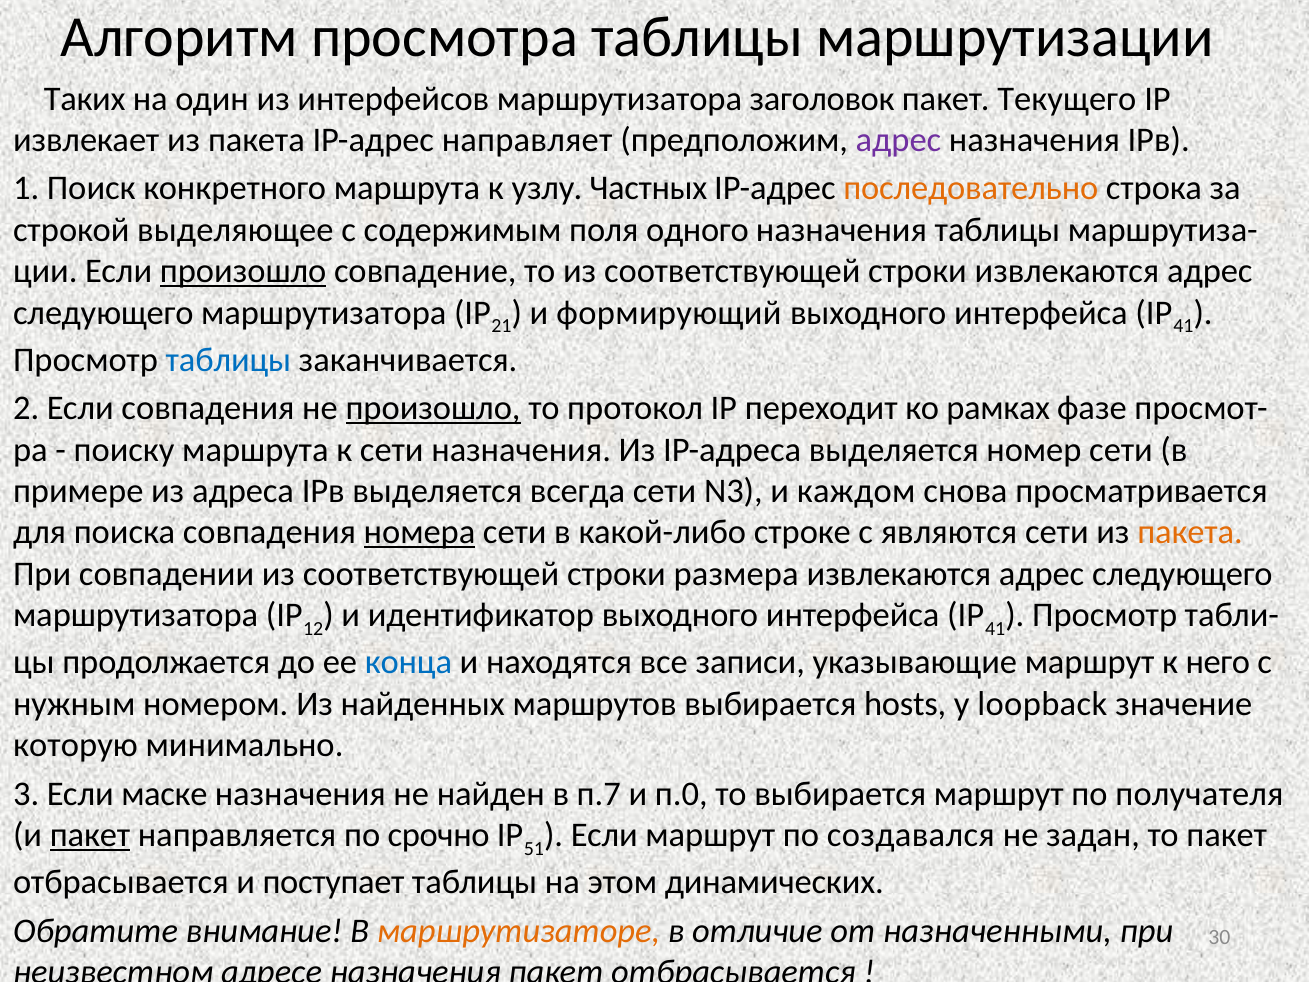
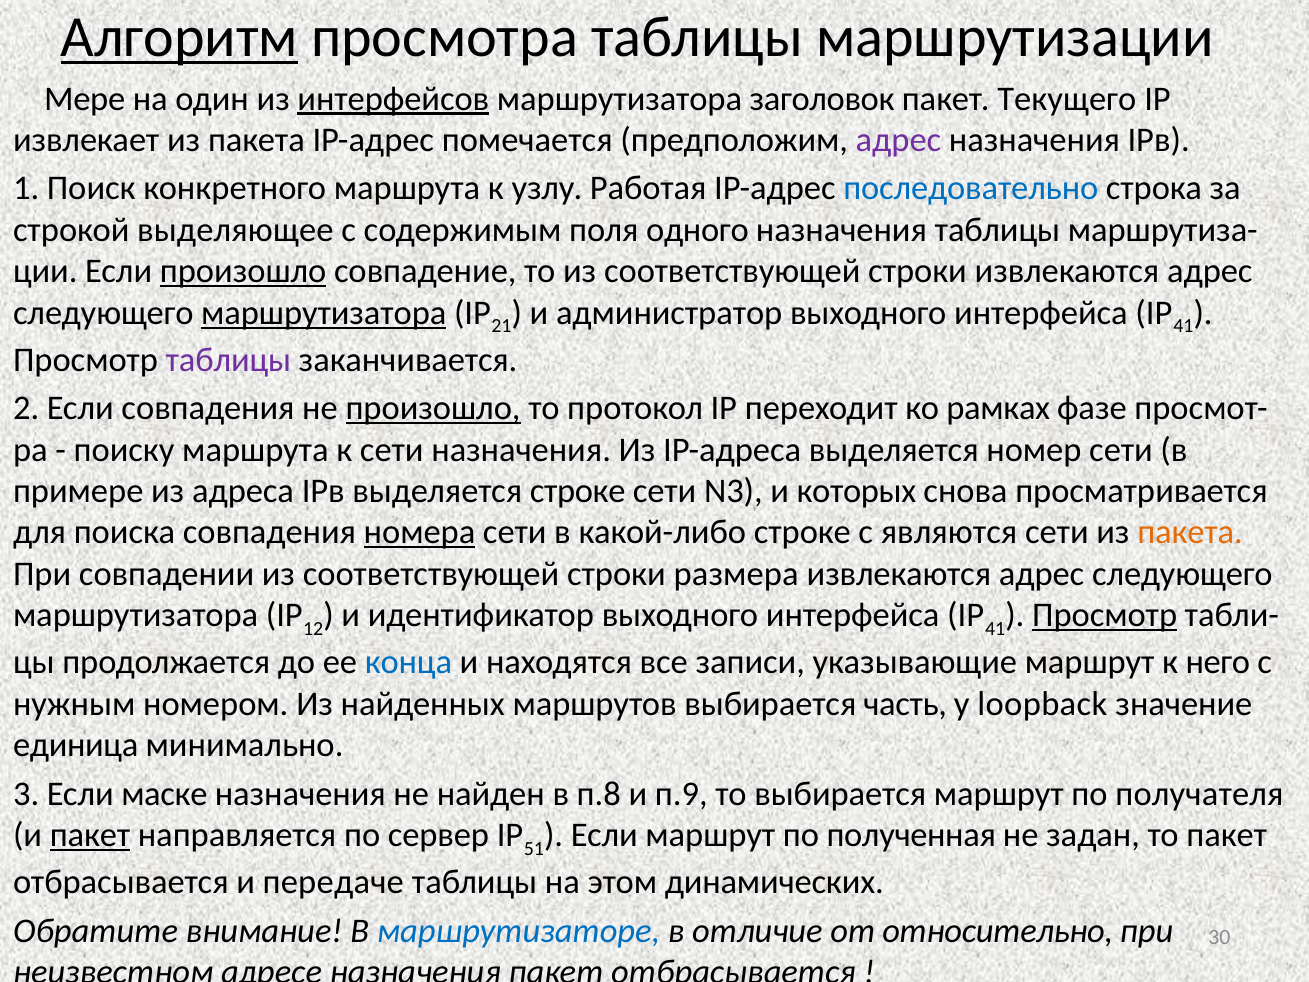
Алгоритм underline: none -> present
Таких: Таких -> Мере
интерфейсов underline: none -> present
направляет: направляет -> помечается
Частных: Частных -> Работая
последовательно colour: orange -> blue
маршрутизатора at (324, 313) underline: none -> present
формирующий: формирующий -> администратор
таблицы at (228, 360) colour: blue -> purple
выделяется всегда: всегда -> строке
каждом: каждом -> которых
Просмотр at (1105, 615) underline: none -> present
hosts: hosts -> часть
которую: которую -> единица
п.7: п.7 -> п.8
п.0: п.0 -> п.9
срочно: срочно -> сервер
создавался: создавался -> полученная
поступает: поступает -> передаче
маршрутизаторе colour: orange -> blue
назначенными: назначенными -> относительно
